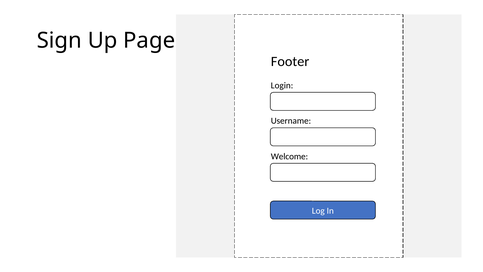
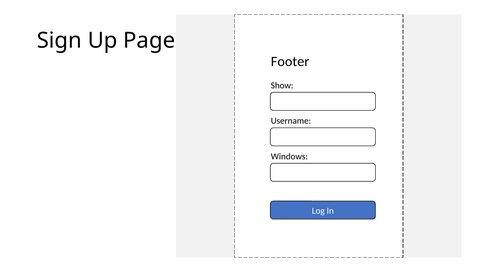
Login: Login -> Show
Welcome: Welcome -> Windows
